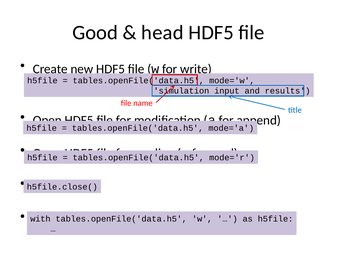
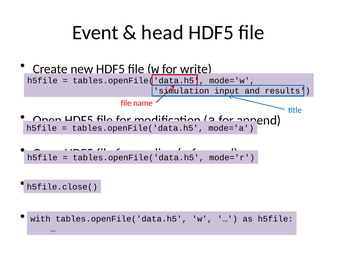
Good: Good -> Event
